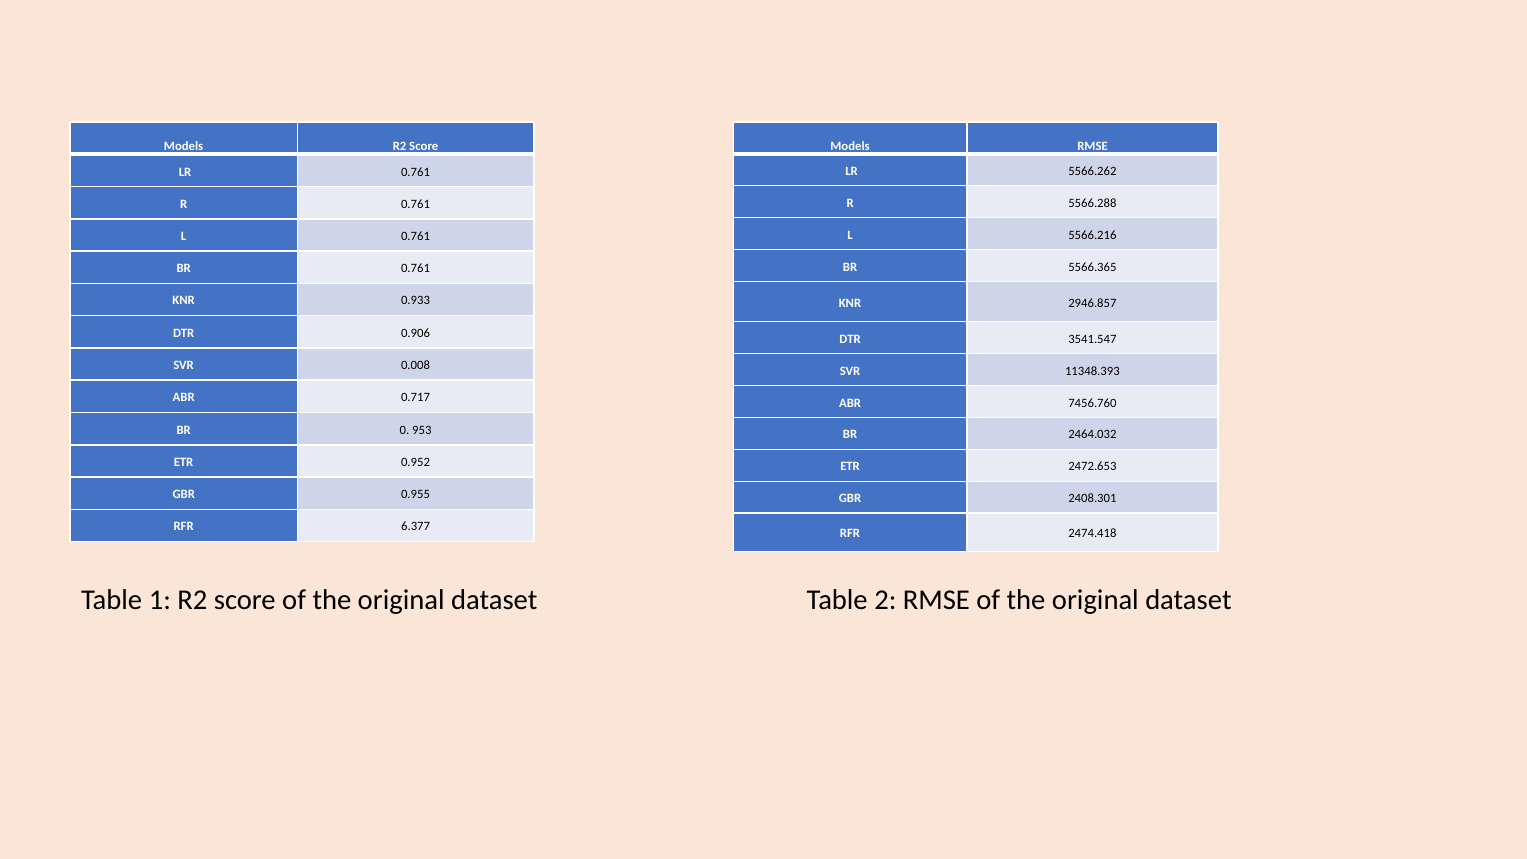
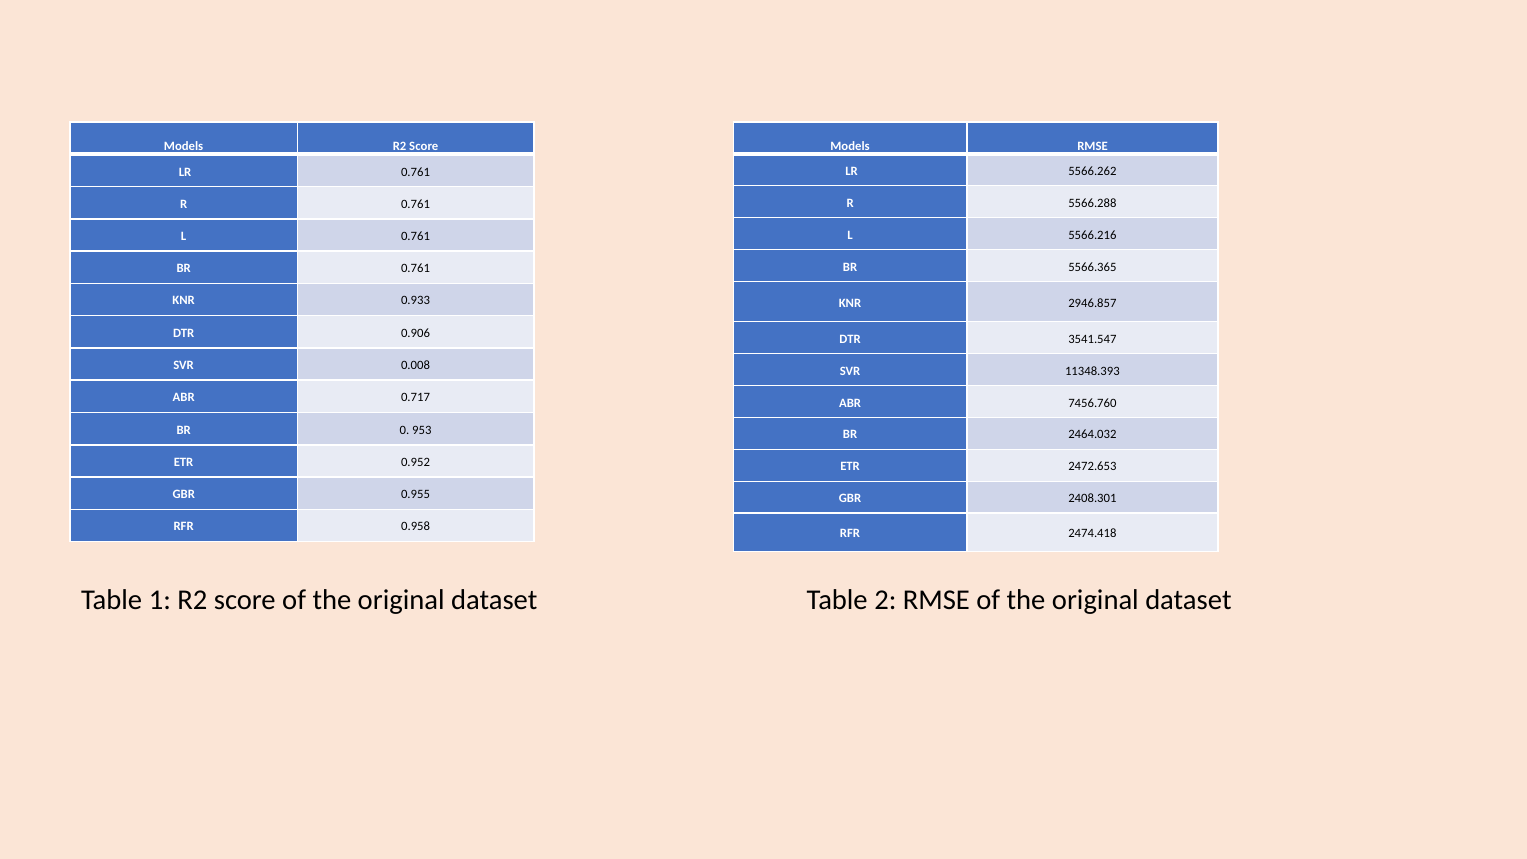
6.377: 6.377 -> 0.958
